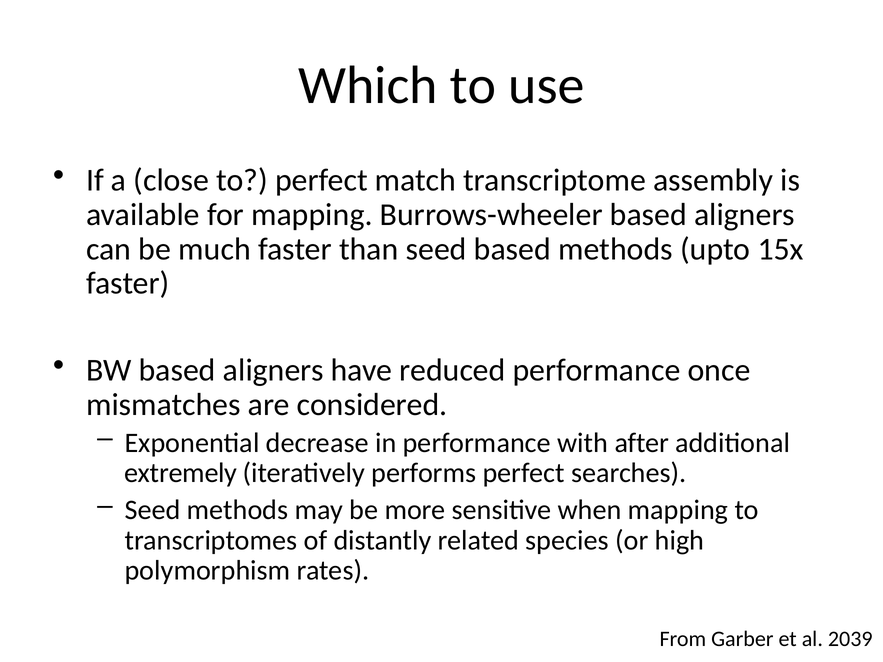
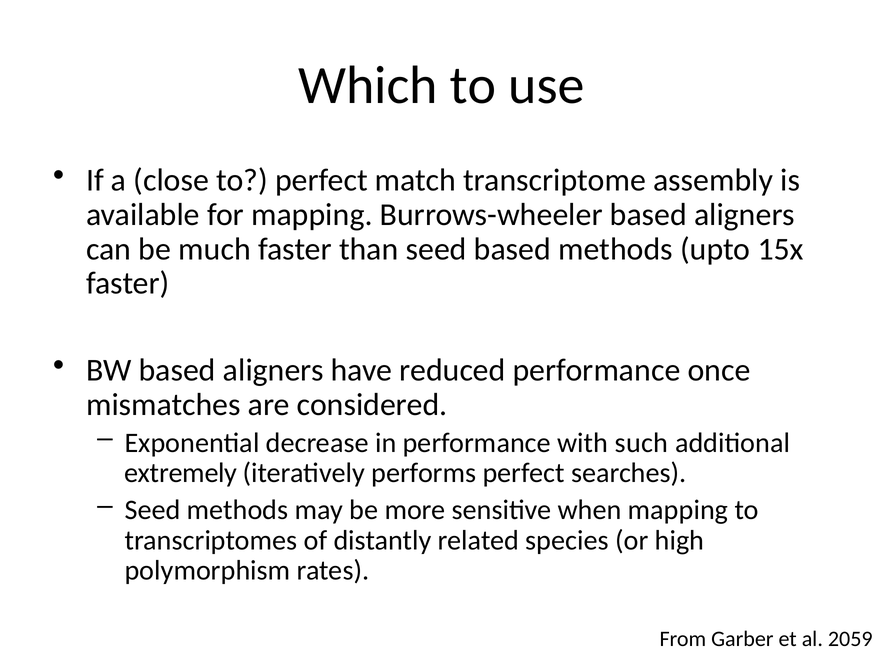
after: after -> such
2039: 2039 -> 2059
